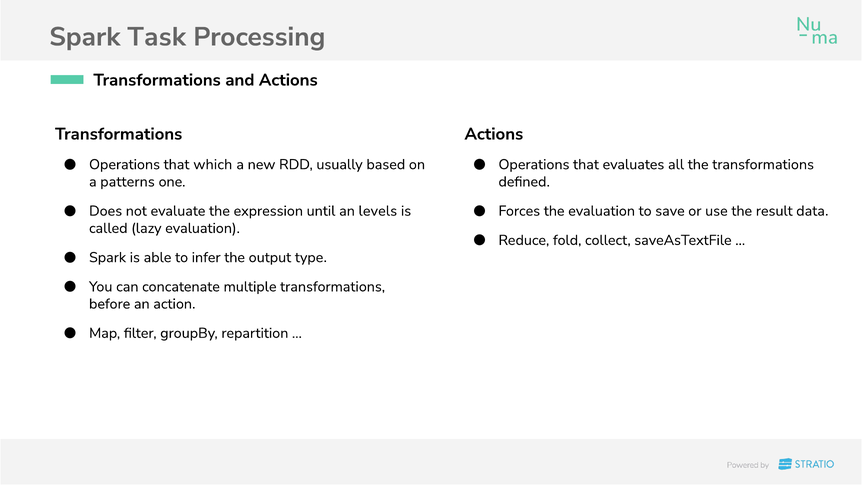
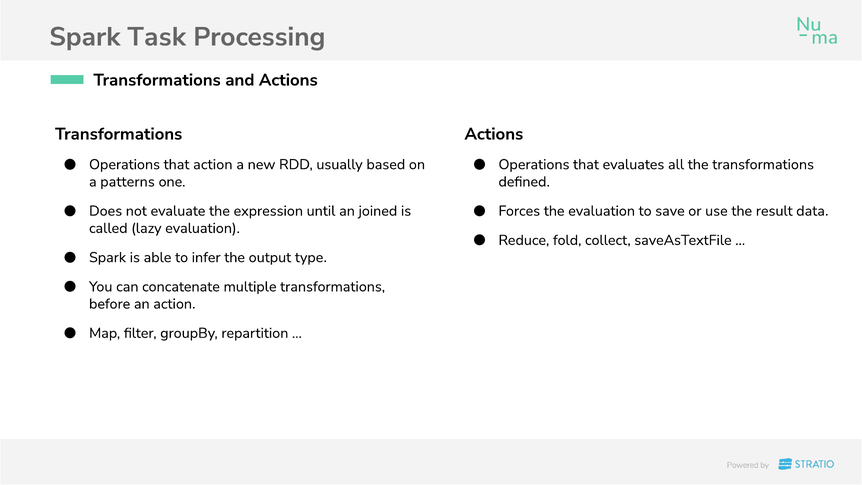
that which: which -> action
levels: levels -> joined
